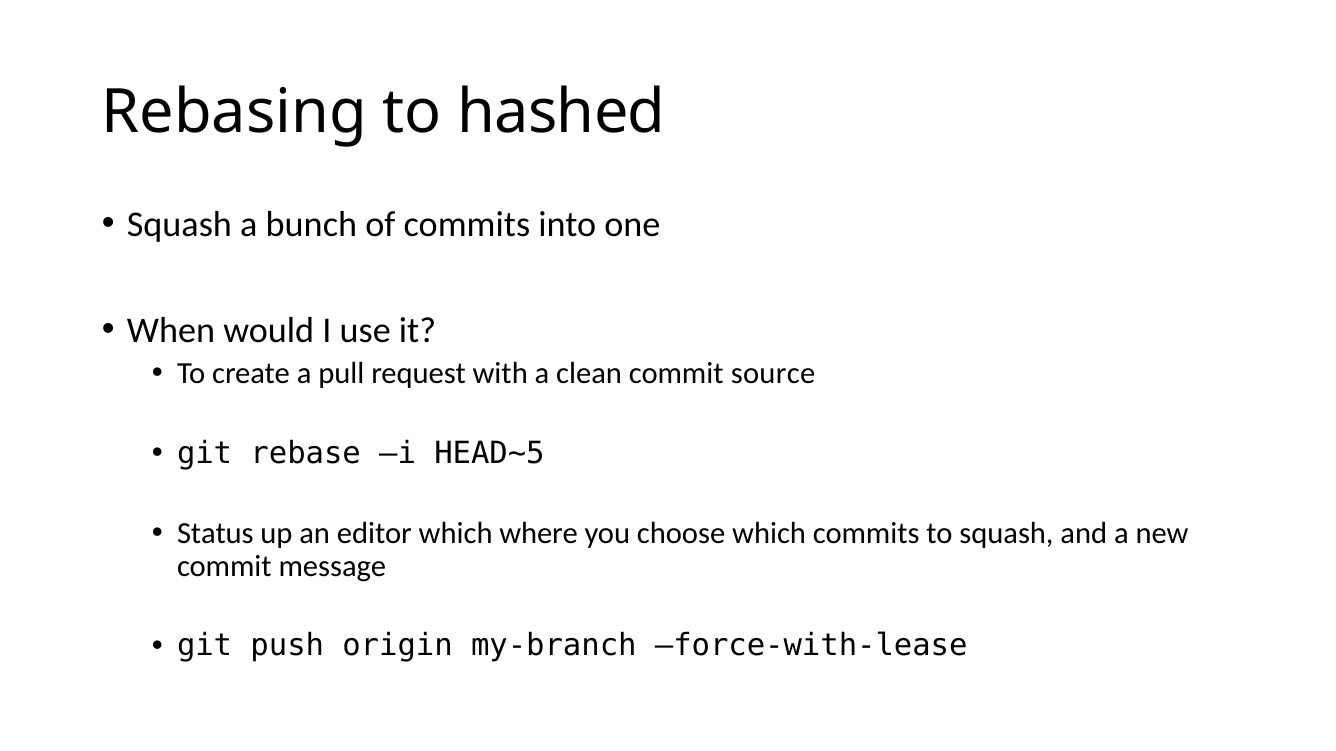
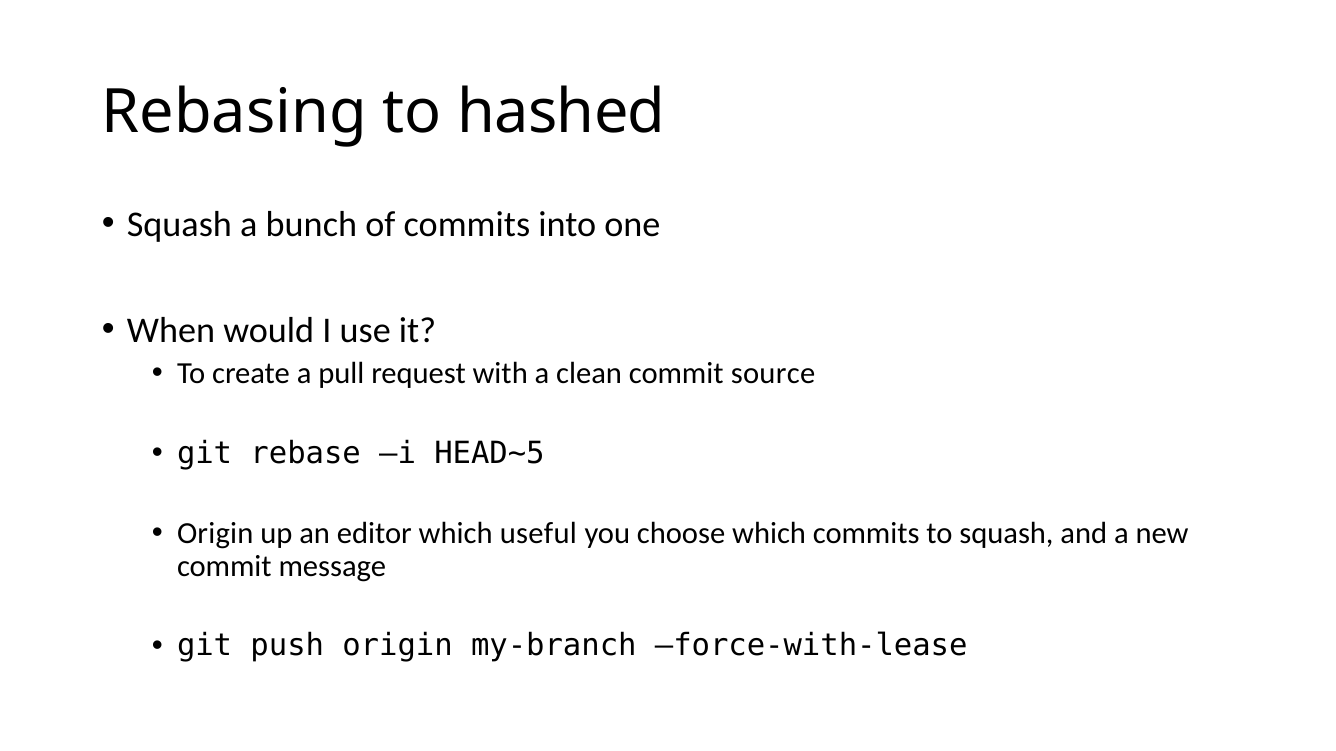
Status at (215, 533): Status -> Origin
where: where -> useful
